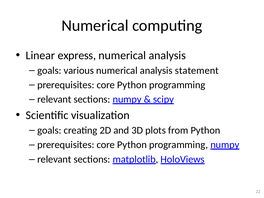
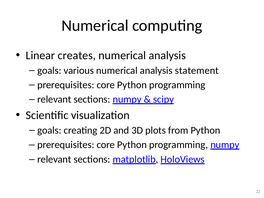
express: express -> creates
